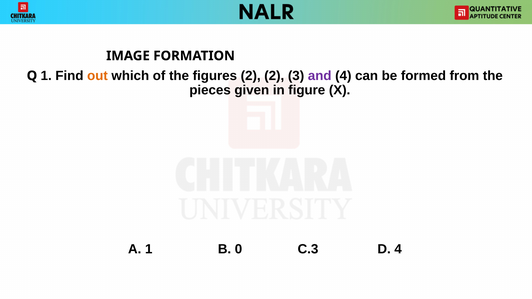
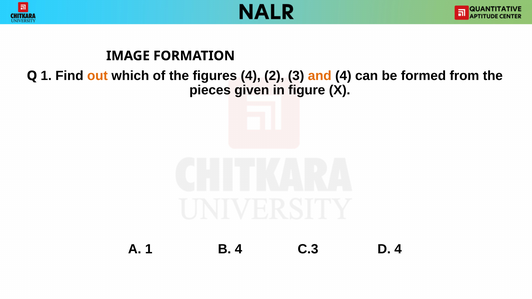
figures 2: 2 -> 4
and colour: purple -> orange
B 0: 0 -> 4
